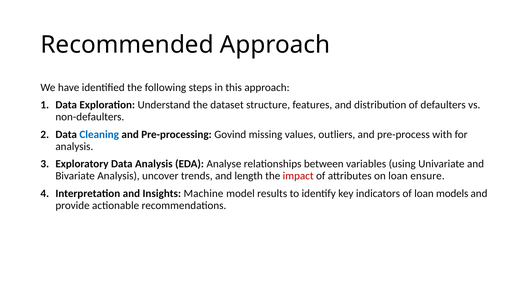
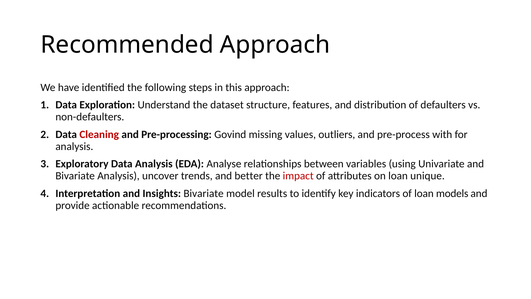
Cleaning colour: blue -> red
length: length -> better
ensure: ensure -> unique
Insights Machine: Machine -> Bivariate
